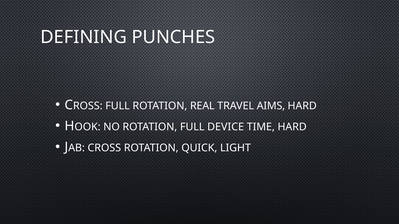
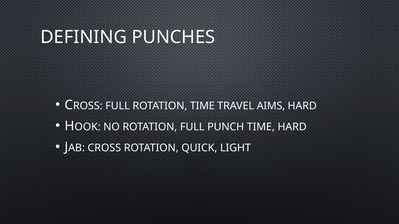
ROTATION REAL: REAL -> TIME
DEVICE: DEVICE -> PUNCH
